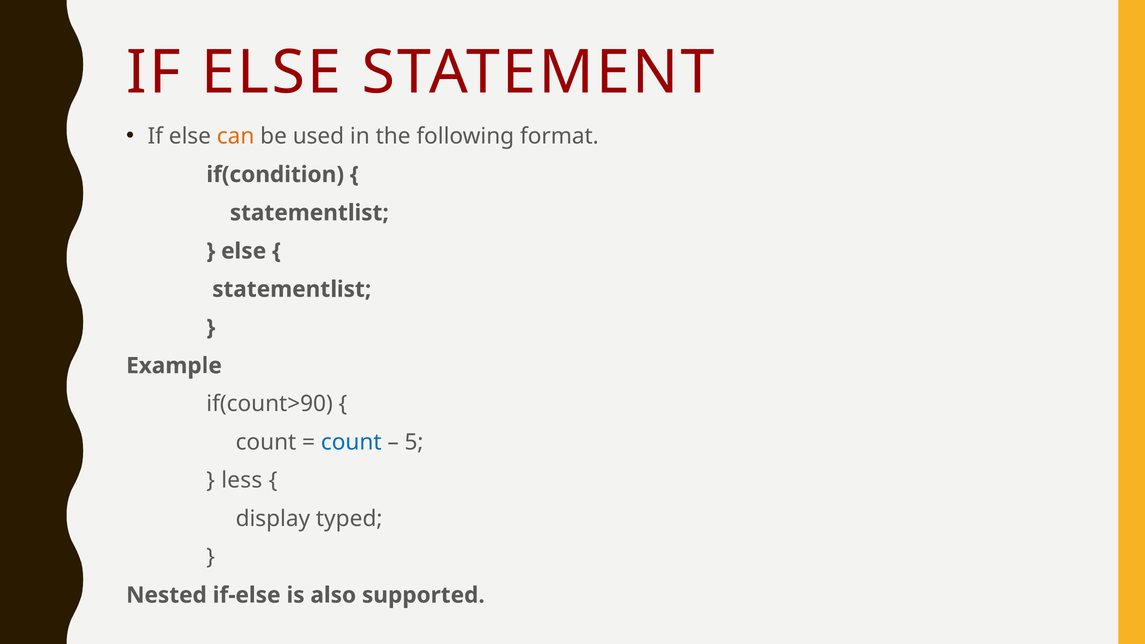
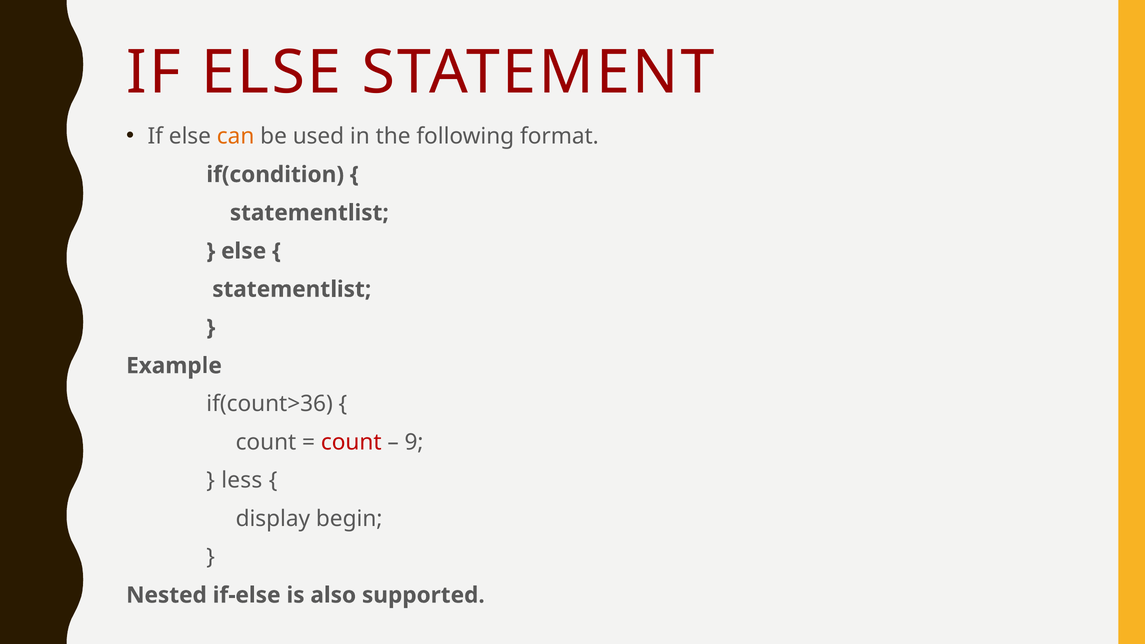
if(count>90: if(count>90 -> if(count>36
count at (351, 442) colour: blue -> red
5: 5 -> 9
typed: typed -> begin
